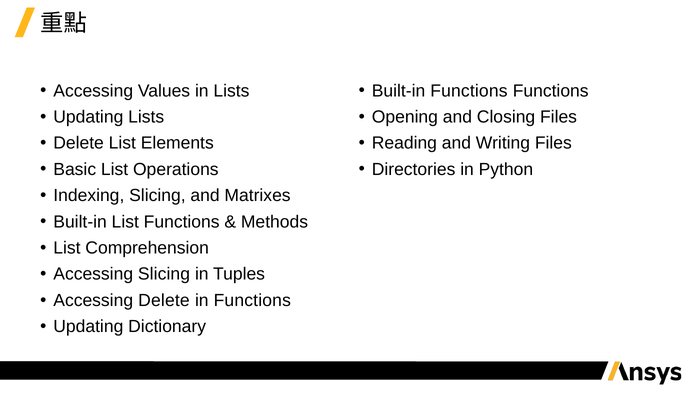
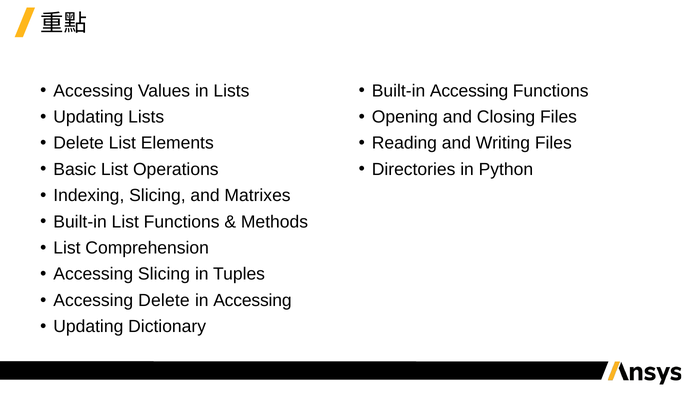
Built-in Functions: Functions -> Accessing
in Functions: Functions -> Accessing
